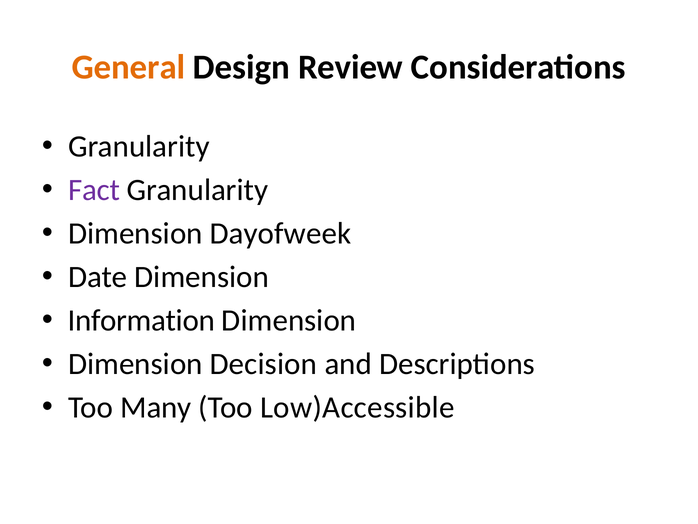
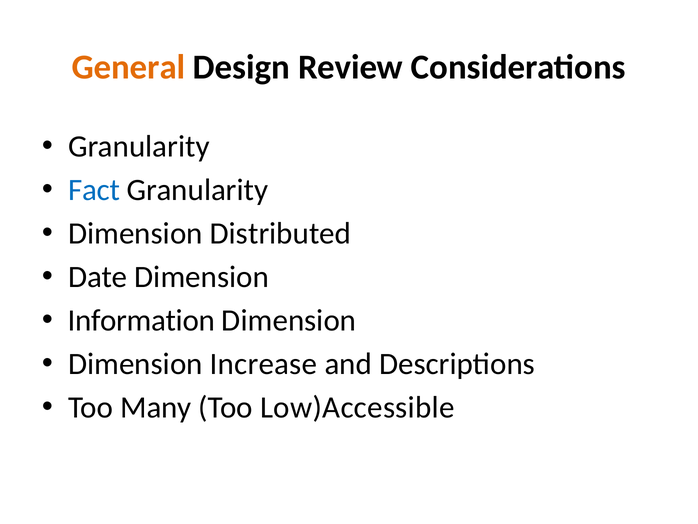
Fact colour: purple -> blue
Dayofweek: Dayofweek -> Distributed
Decision: Decision -> Increase
